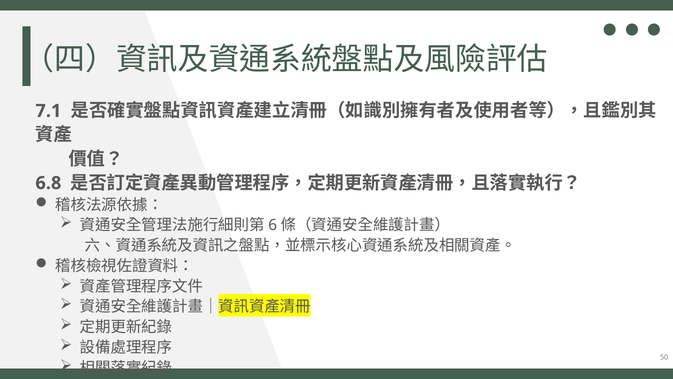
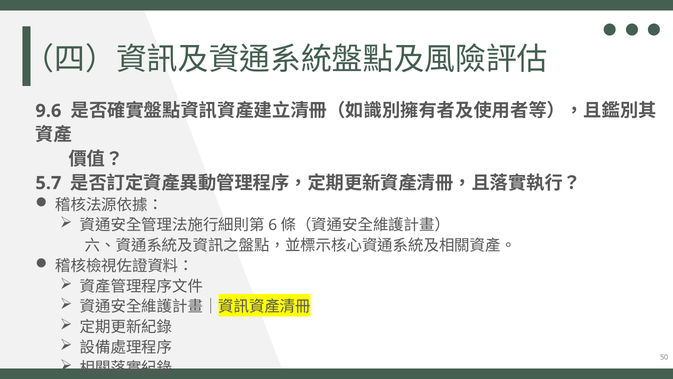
7.1: 7.1 -> 9.6
6.8: 6.8 -> 5.7
